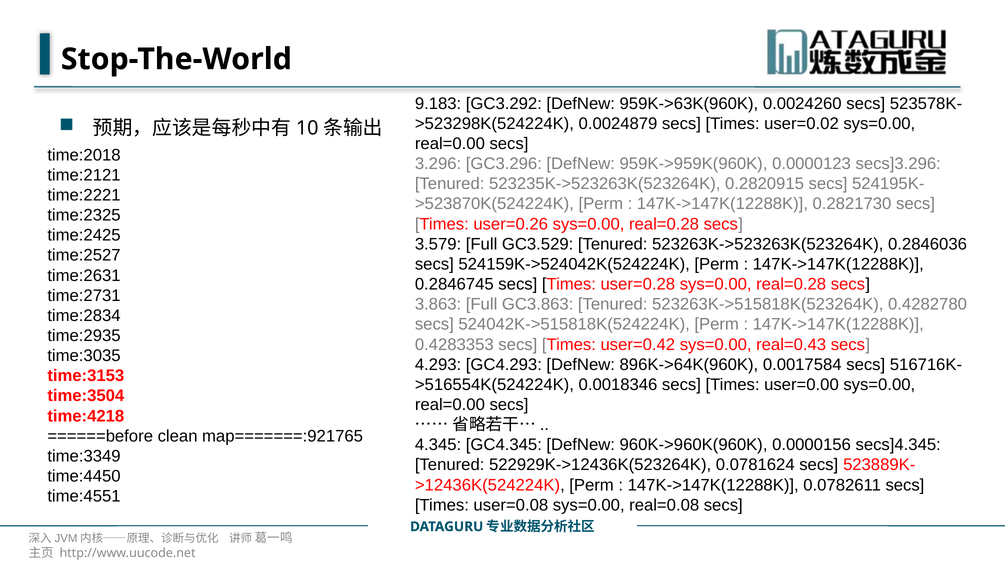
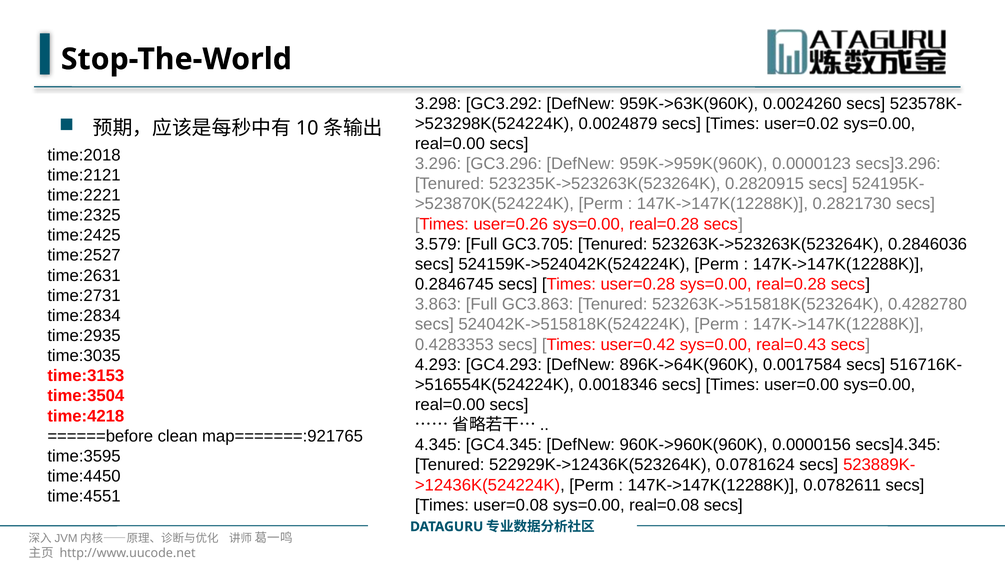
9.183: 9.183 -> 3.298
GC3.529: GC3.529 -> GC3.705
time:3349: time:3349 -> time:3595
